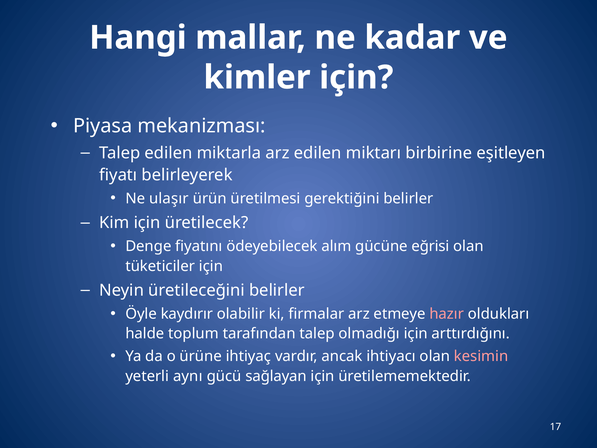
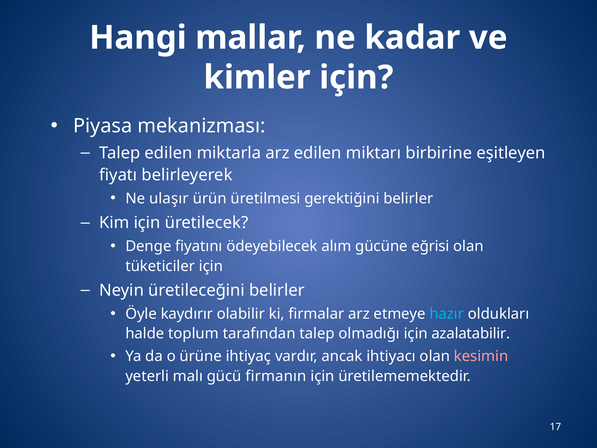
hazır colour: pink -> light blue
arttırdığını: arttırdığını -> azalatabilir
aynı: aynı -> malı
sağlayan: sağlayan -> firmanın
